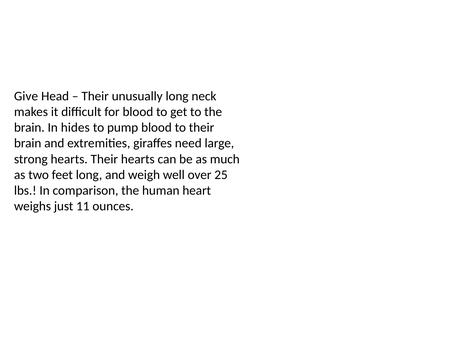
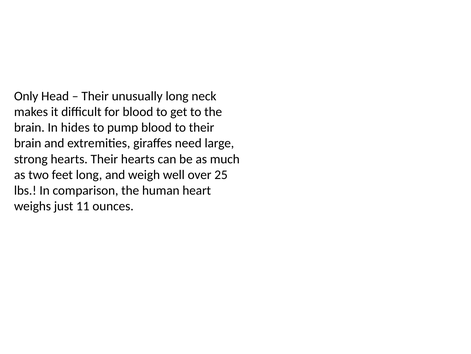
Give: Give -> Only
